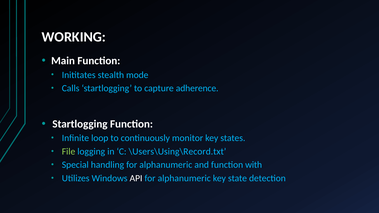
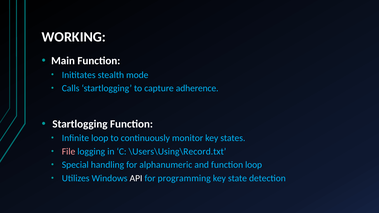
File colour: light green -> pink
function with: with -> loop
alphanumeric at (184, 178): alphanumeric -> programming
